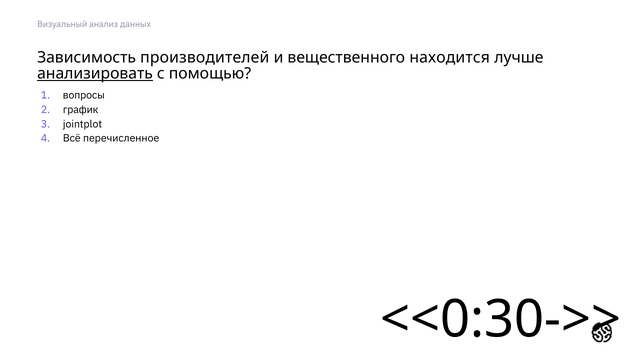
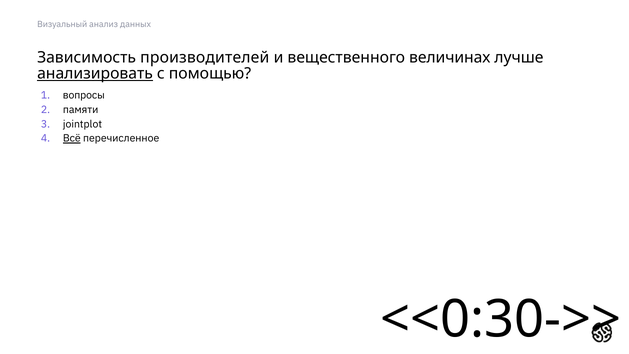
находится: находится -> величинах
график: график -> памяти
Всё underline: none -> present
